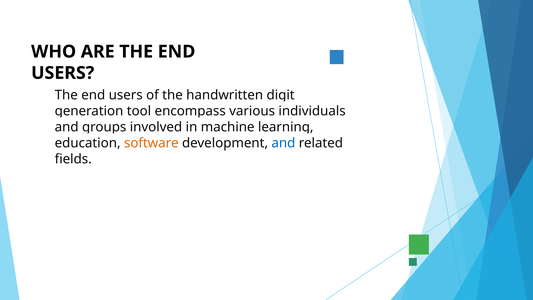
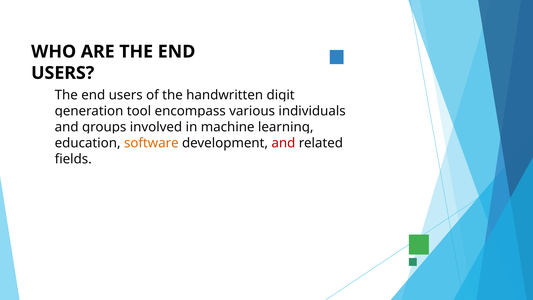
and at (283, 143) colour: blue -> red
